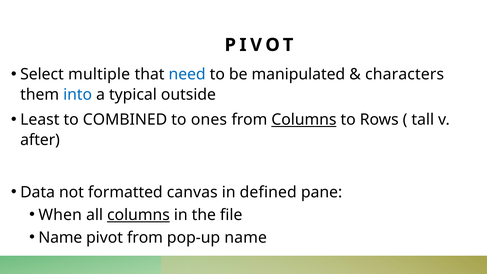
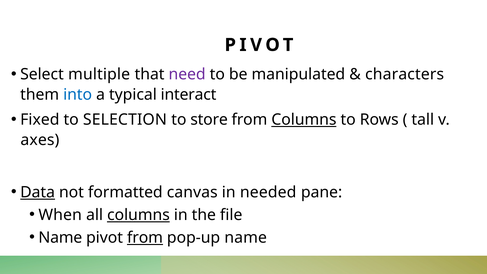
need colour: blue -> purple
outside: outside -> interact
Least: Least -> Fixed
COMBINED: COMBINED -> SELECTION
ones: ones -> store
after: after -> axes
Data underline: none -> present
defined: defined -> needed
from at (145, 238) underline: none -> present
